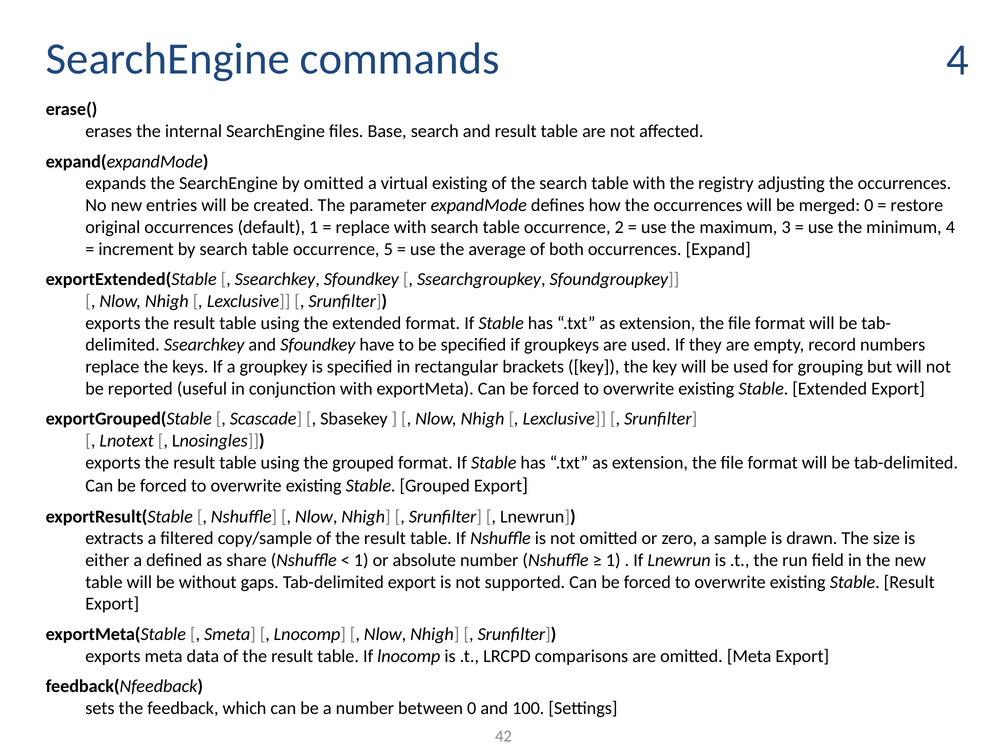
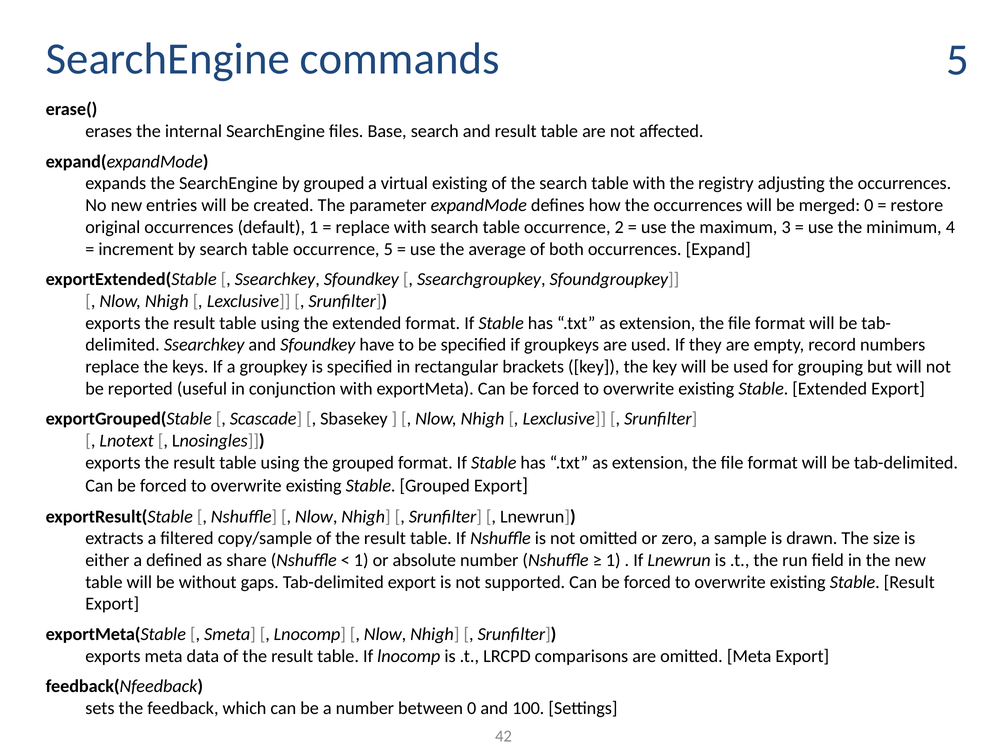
commands 4: 4 -> 5
by omitted: omitted -> grouped
